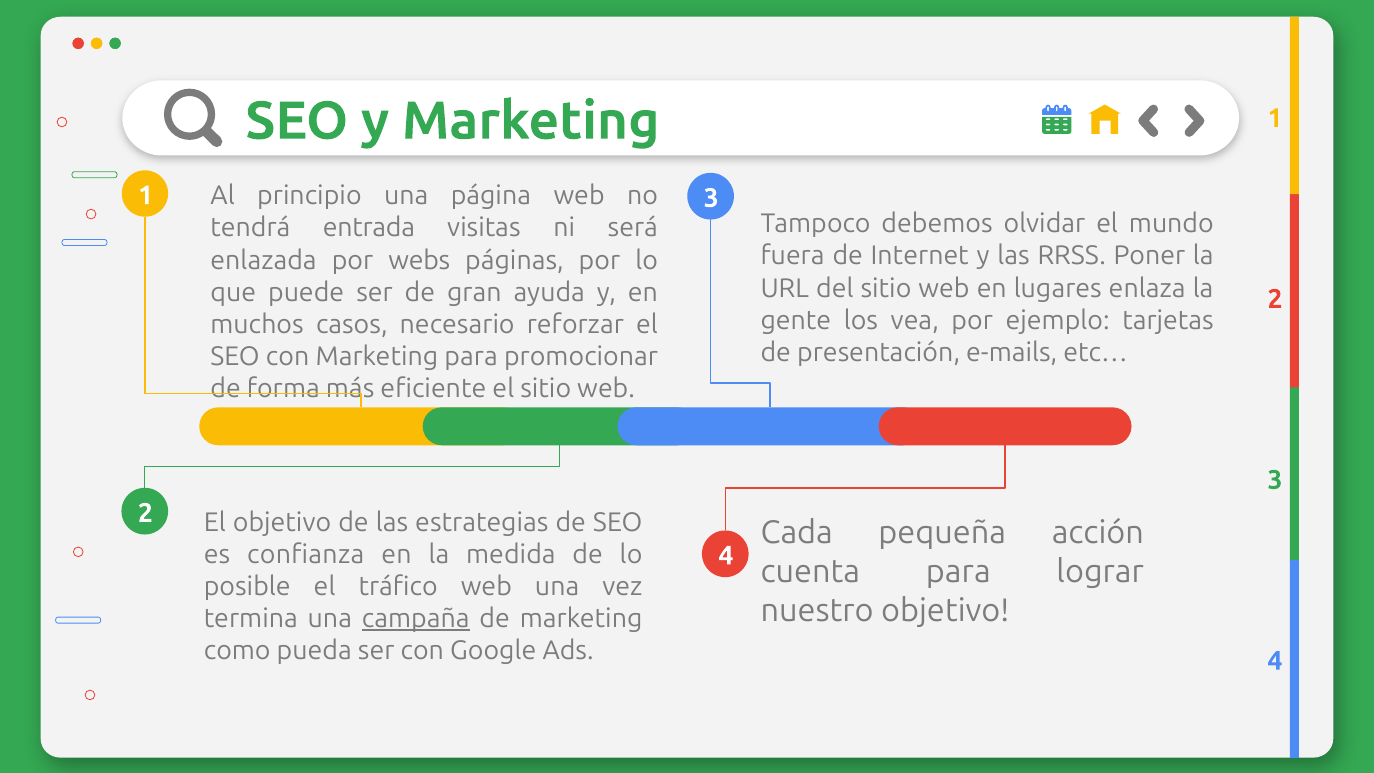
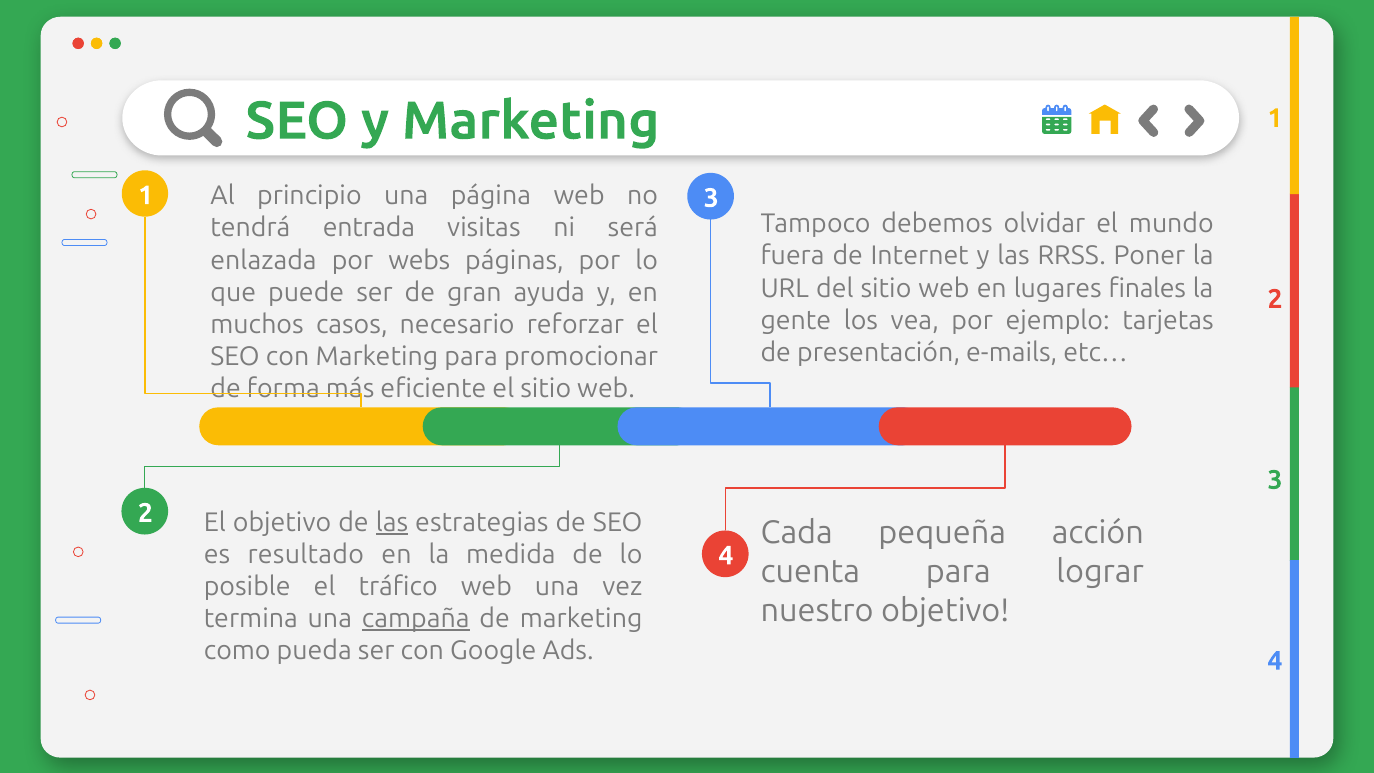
enlaza: enlaza -> finales
las at (392, 522) underline: none -> present
confianza: confianza -> resultado
